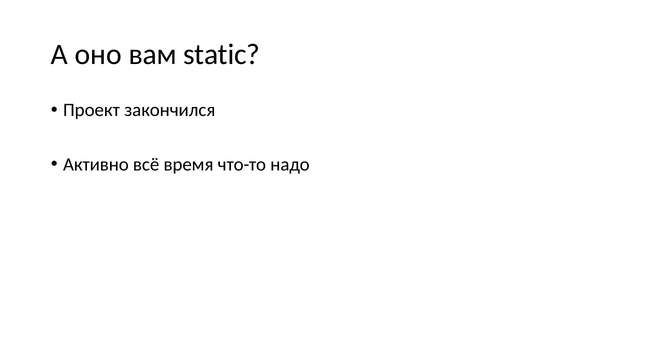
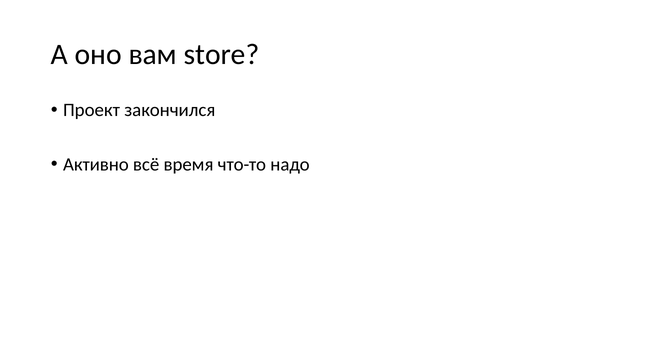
static: static -> store
